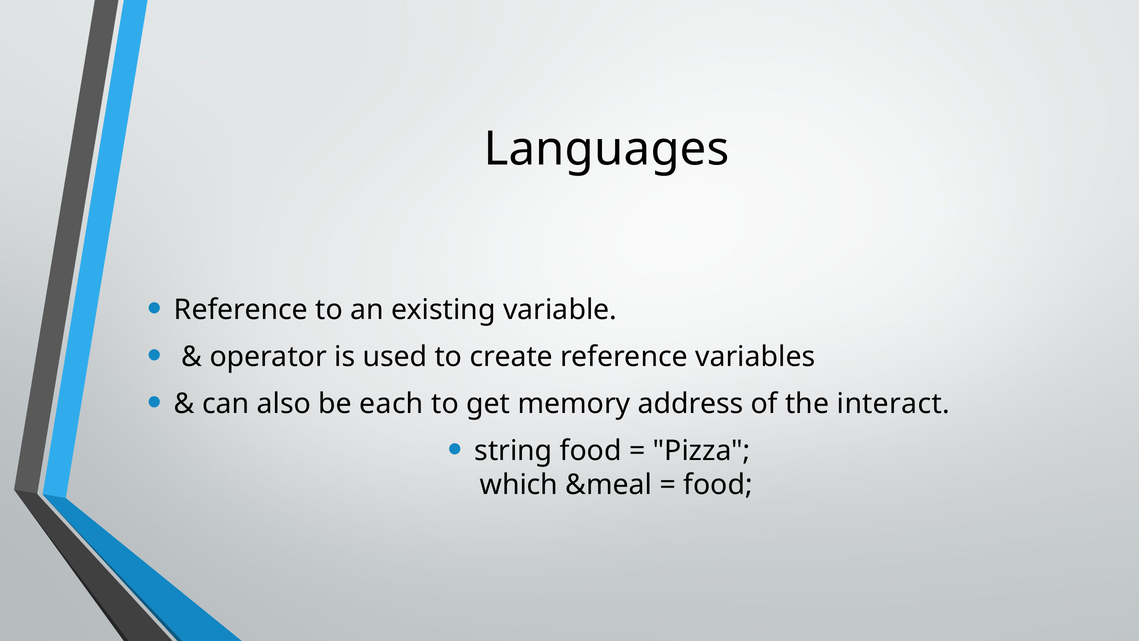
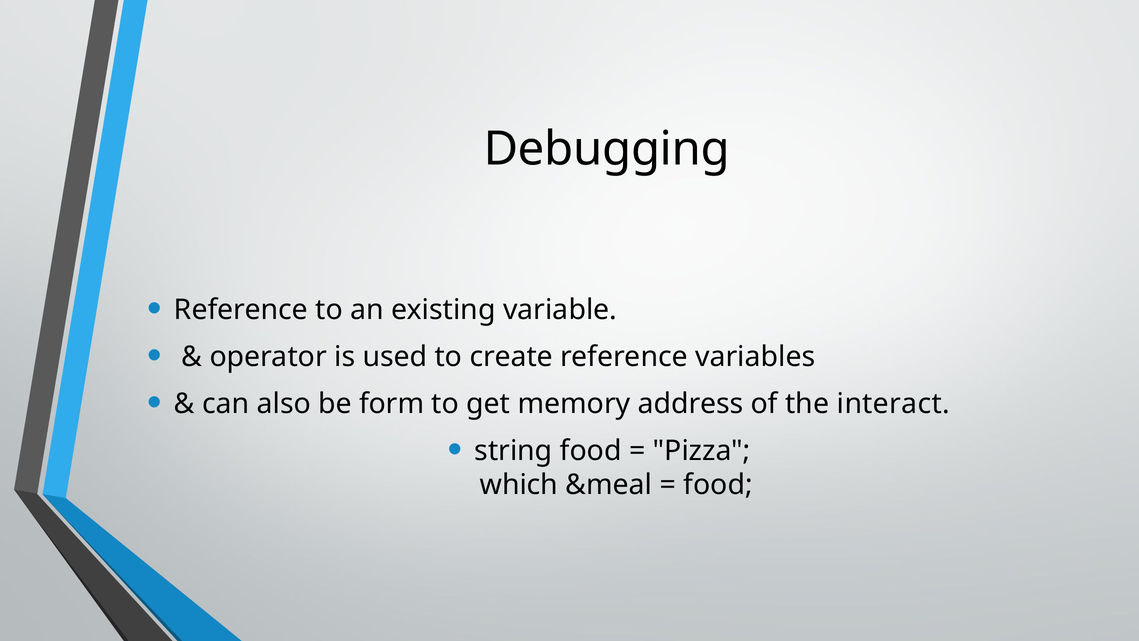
Languages: Languages -> Debugging
each: each -> form
